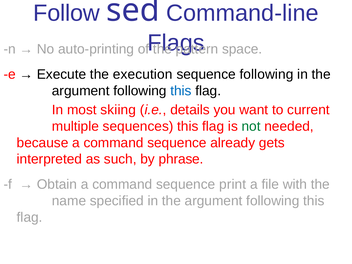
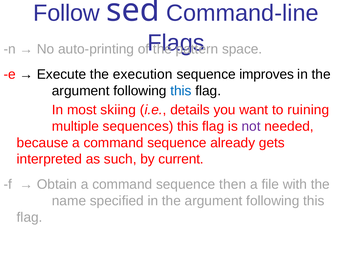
sequence following: following -> improves
current: current -> ruining
not colour: green -> purple
phrase: phrase -> current
print: print -> then
